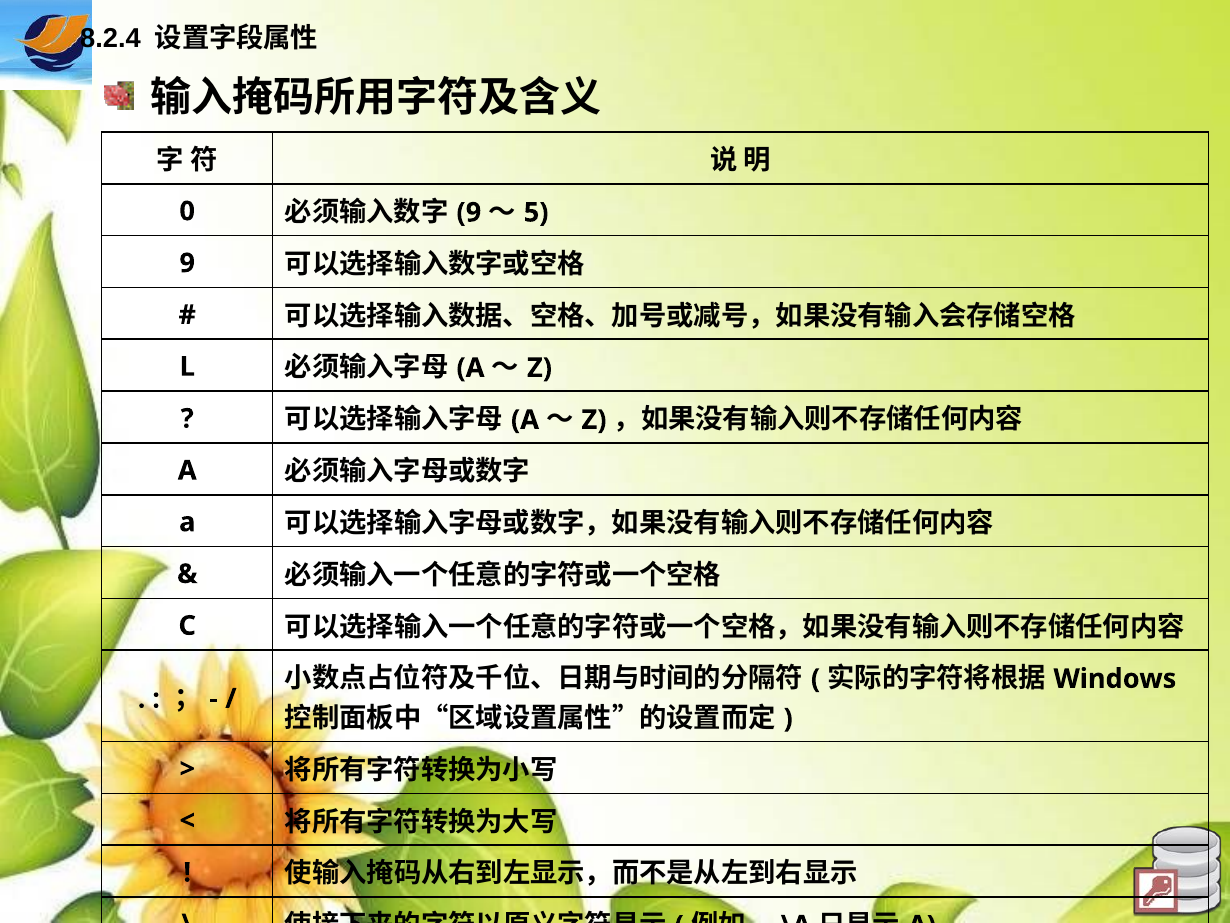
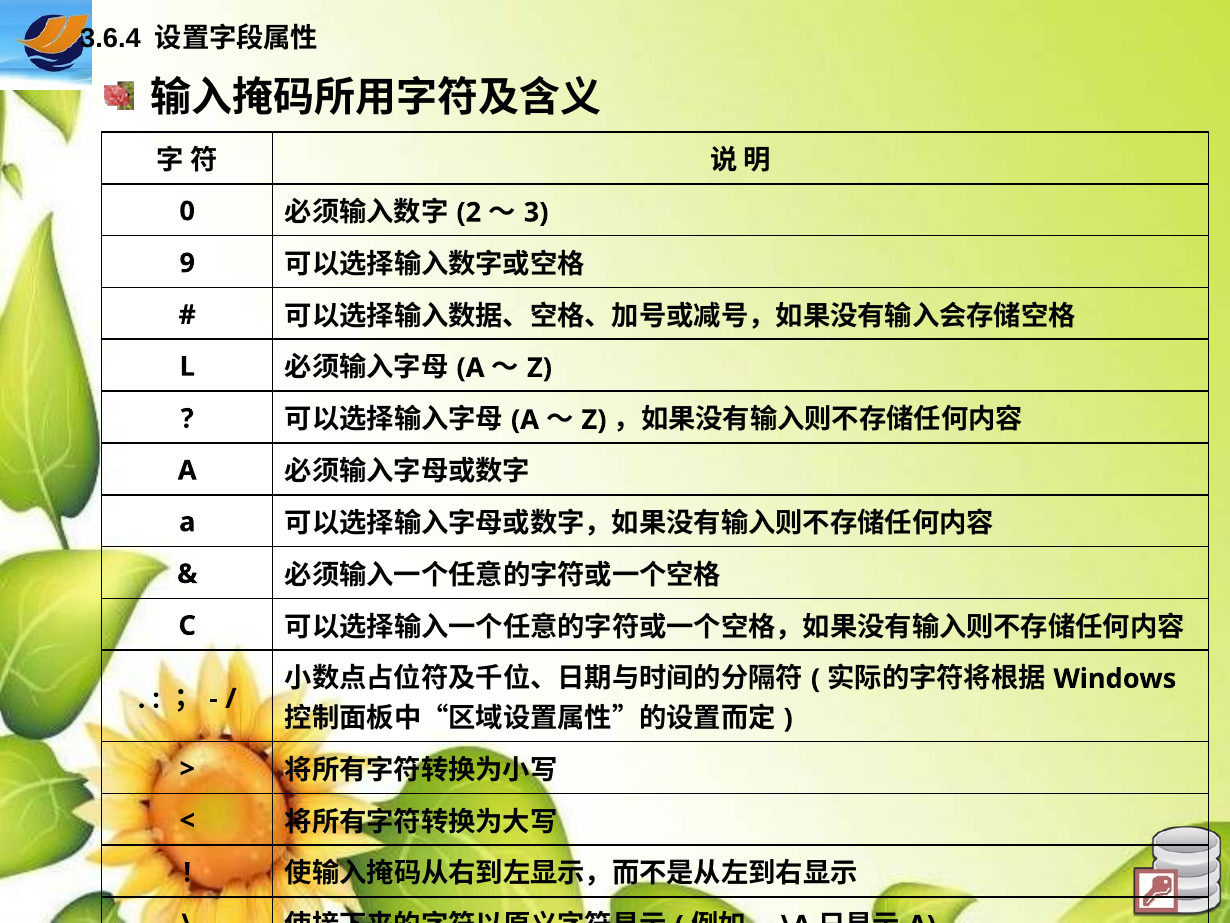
8.2.4: 8.2.4 -> 3.6.4
9 at (469, 212): 9 -> 2
5: 5 -> 3
